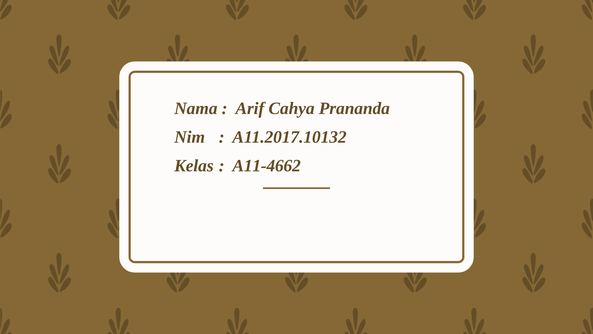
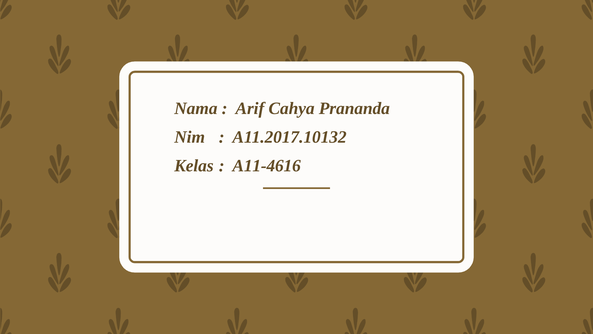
A11-4662: A11-4662 -> A11-4616
